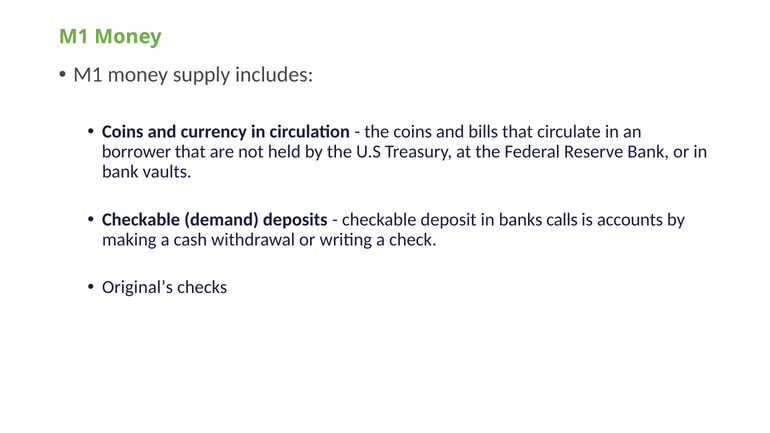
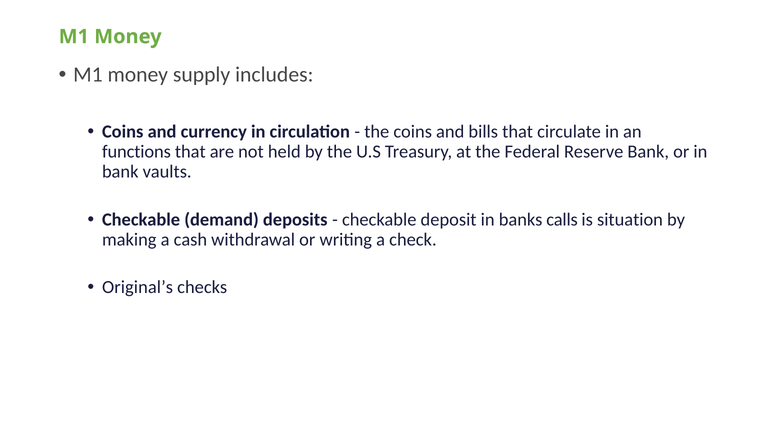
borrower: borrower -> functions
accounts: accounts -> situation
